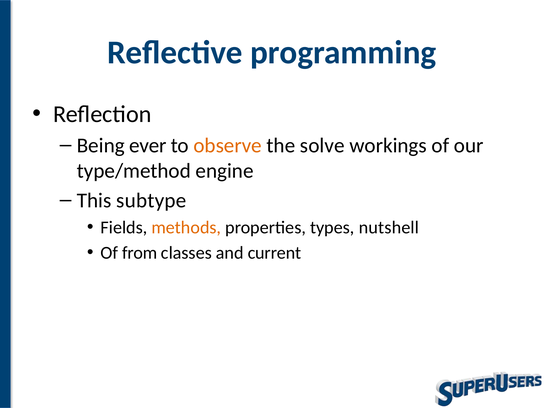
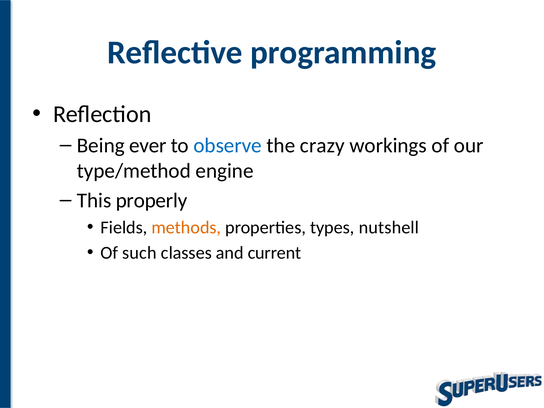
observe colour: orange -> blue
solve: solve -> crazy
subtype: subtype -> properly
from: from -> such
